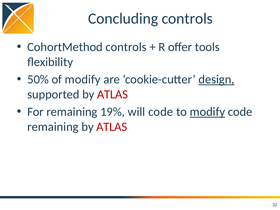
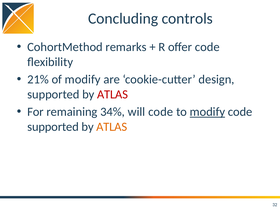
CohortMethod controls: controls -> remarks
offer tools: tools -> code
50%: 50% -> 21%
design underline: present -> none
19%: 19% -> 34%
remaining at (53, 127): remaining -> supported
ATLAS at (112, 127) colour: red -> orange
